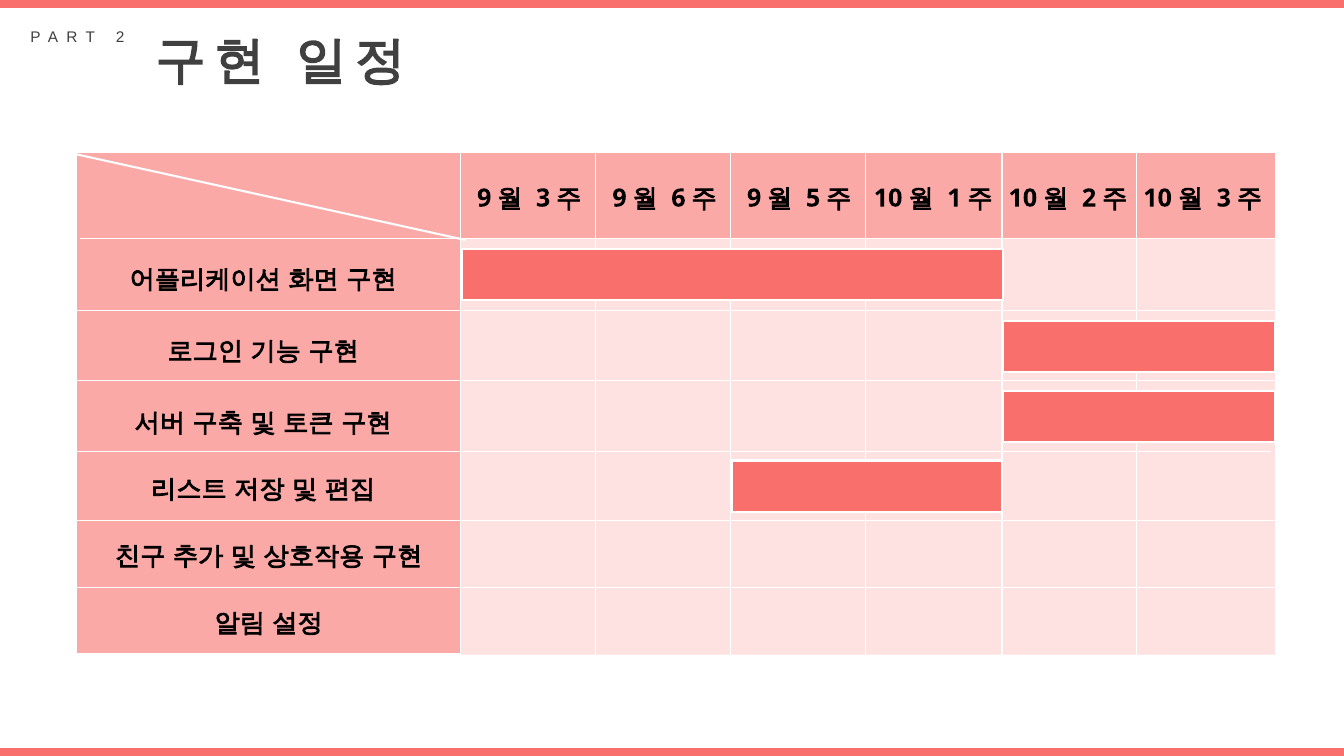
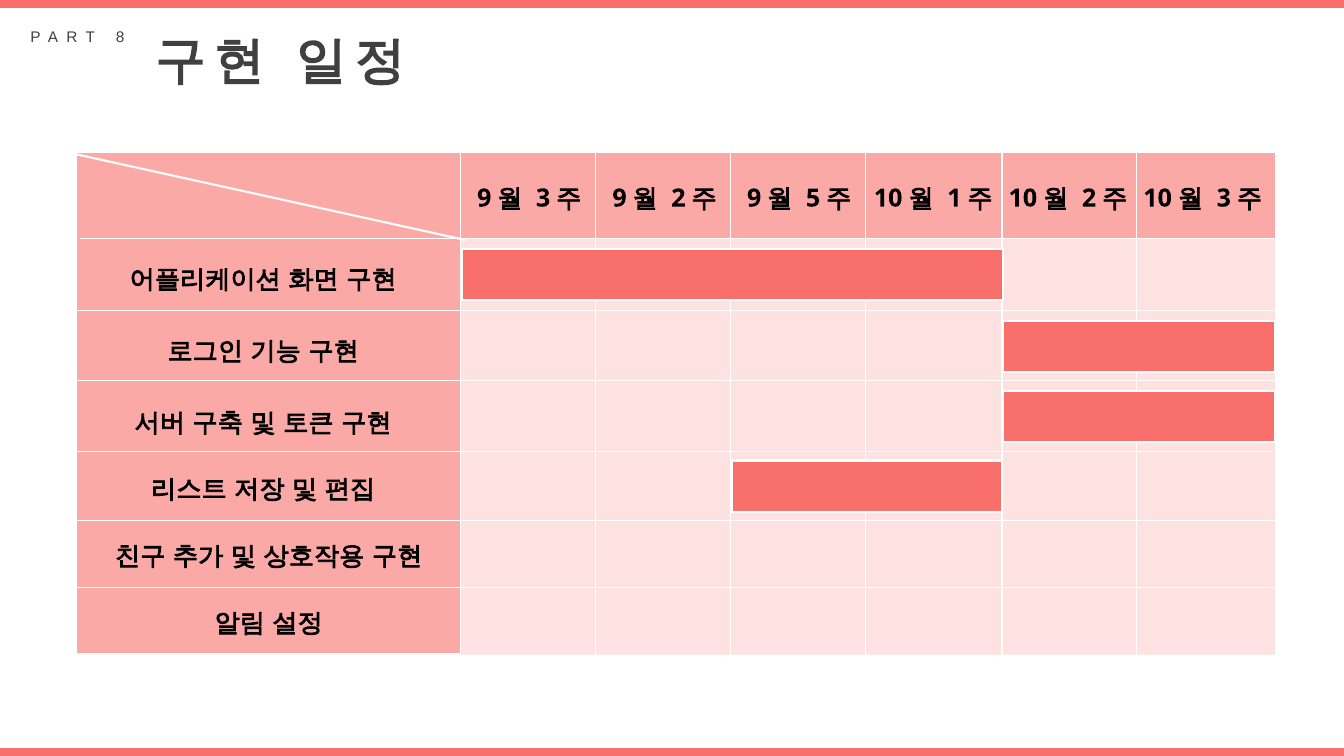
2 at (120, 37): 2 -> 8
6 at (678, 198): 6 -> 2
